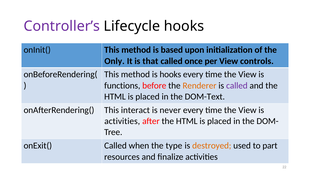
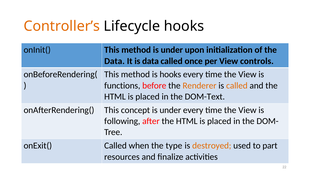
Controller’s colour: purple -> orange
method is based: based -> under
Only at (115, 61): Only -> Data
is that: that -> data
called at (237, 85) colour: purple -> orange
interact: interact -> concept
never at (170, 110): never -> under
activities at (122, 121): activities -> following
